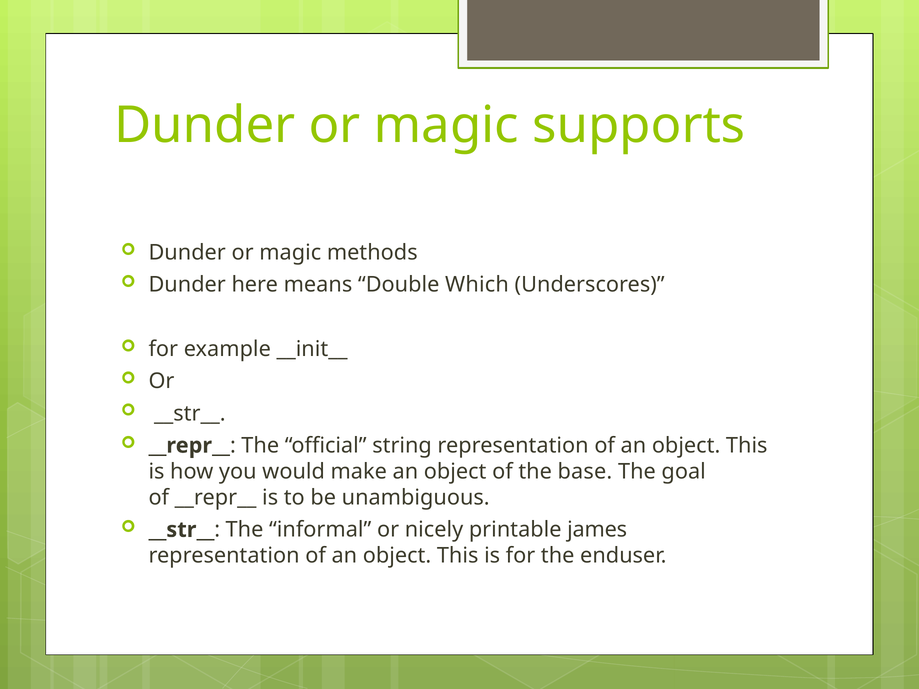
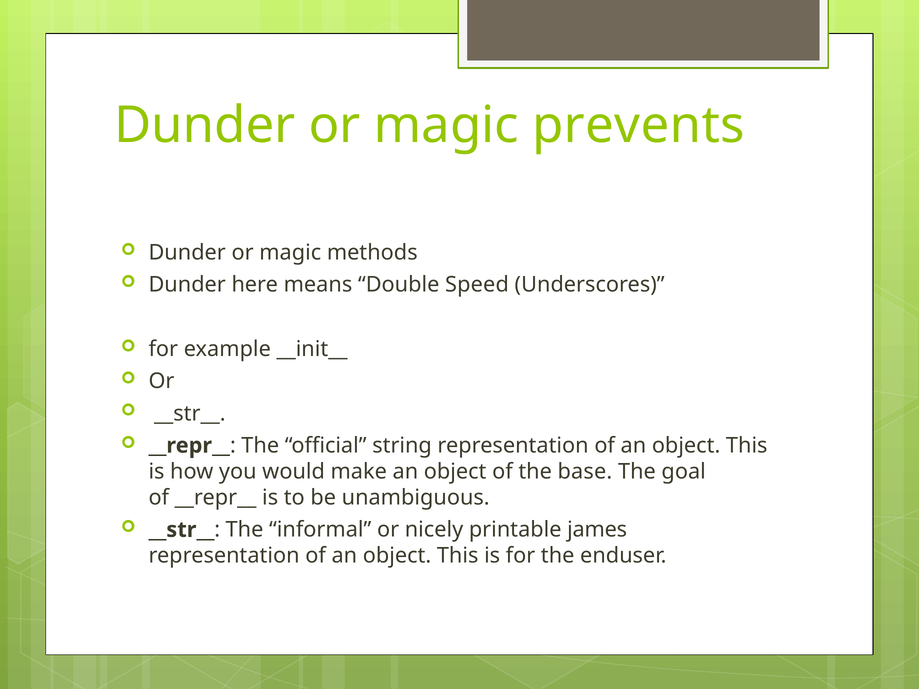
supports: supports -> prevents
Which: Which -> Speed
